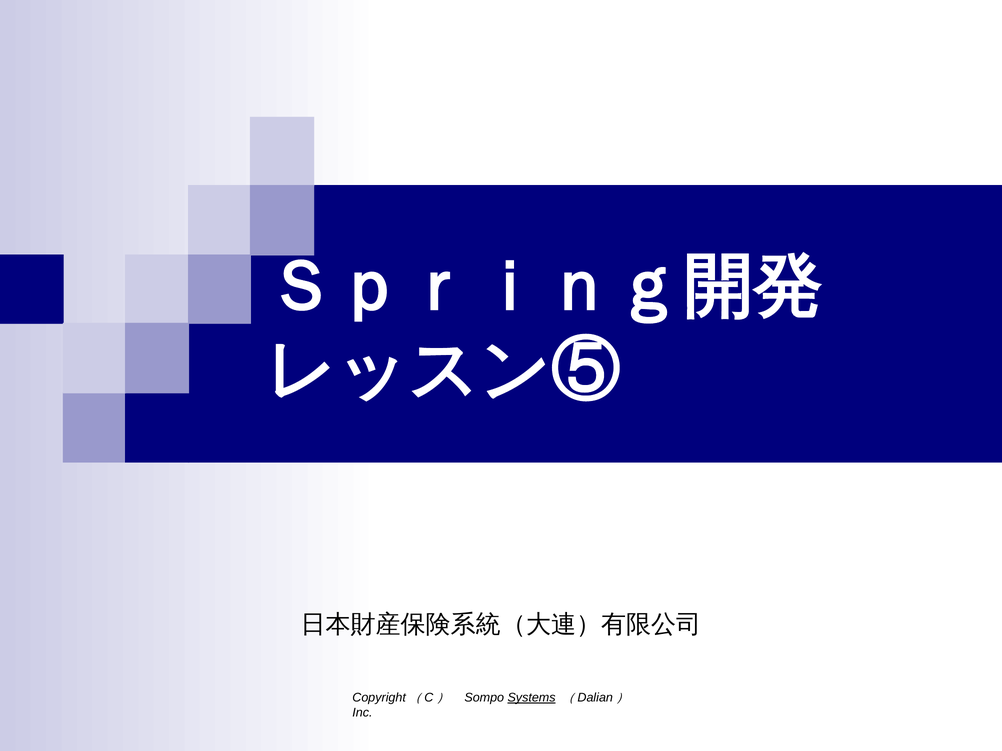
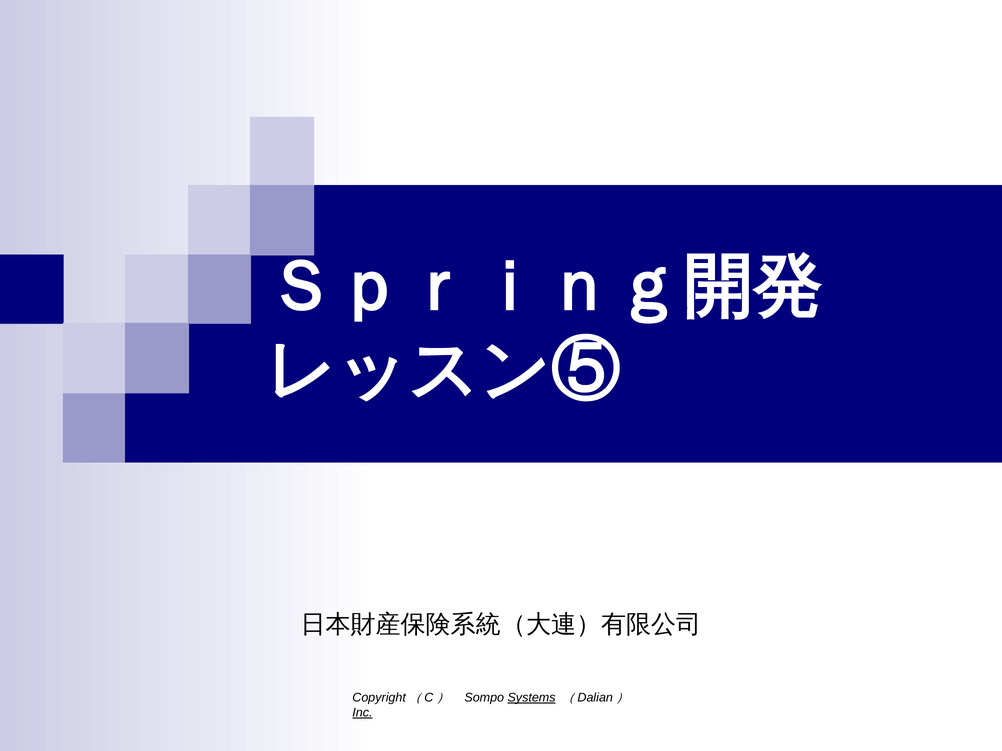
Inc underline: none -> present
